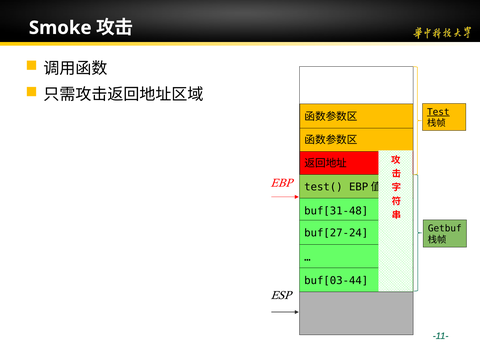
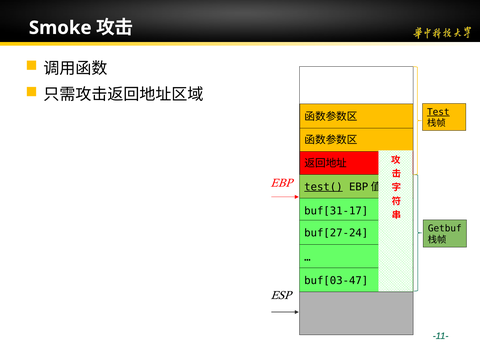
test( underline: none -> present
buf[31-48: buf[31-48 -> buf[31-17
buf[03-44: buf[03-44 -> buf[03-47
